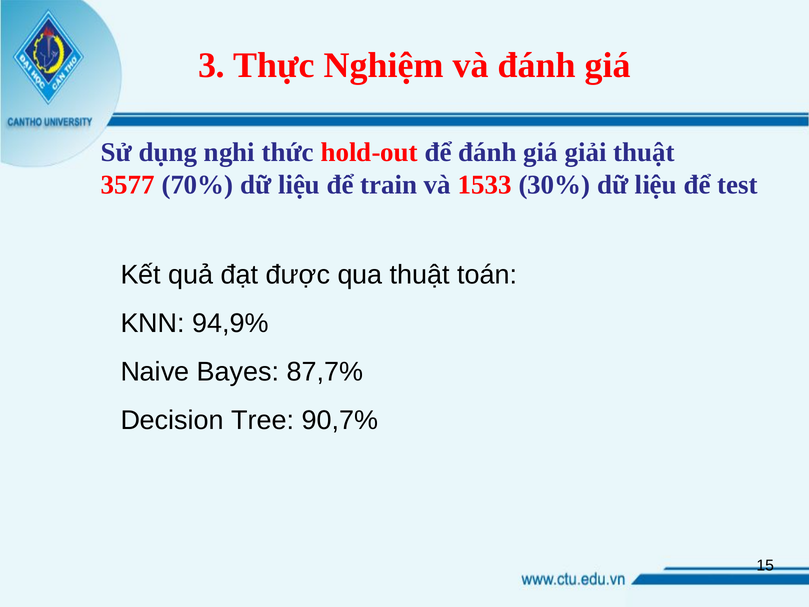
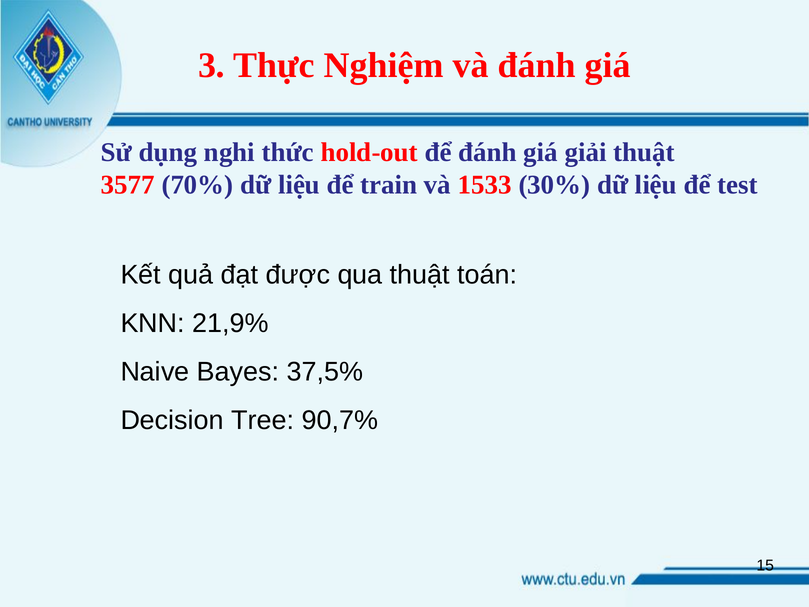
94,9%: 94,9% -> 21,9%
87,7%: 87,7% -> 37,5%
